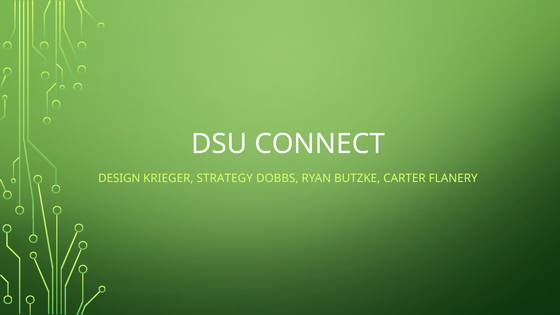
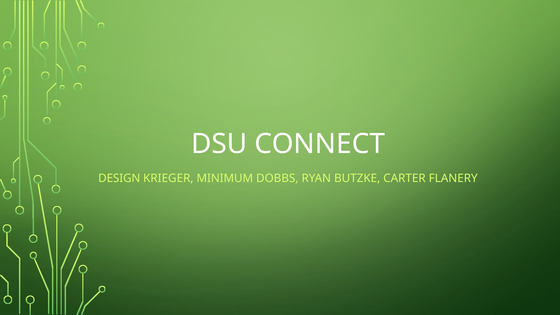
STRATEGY: STRATEGY -> MINIMUM
